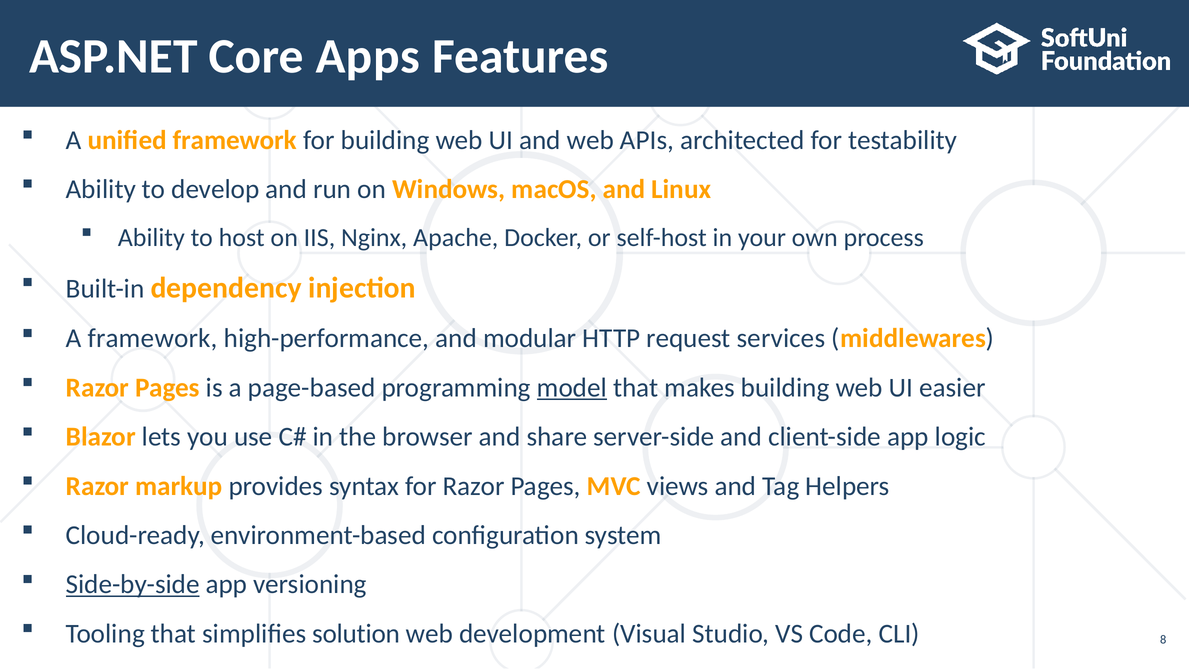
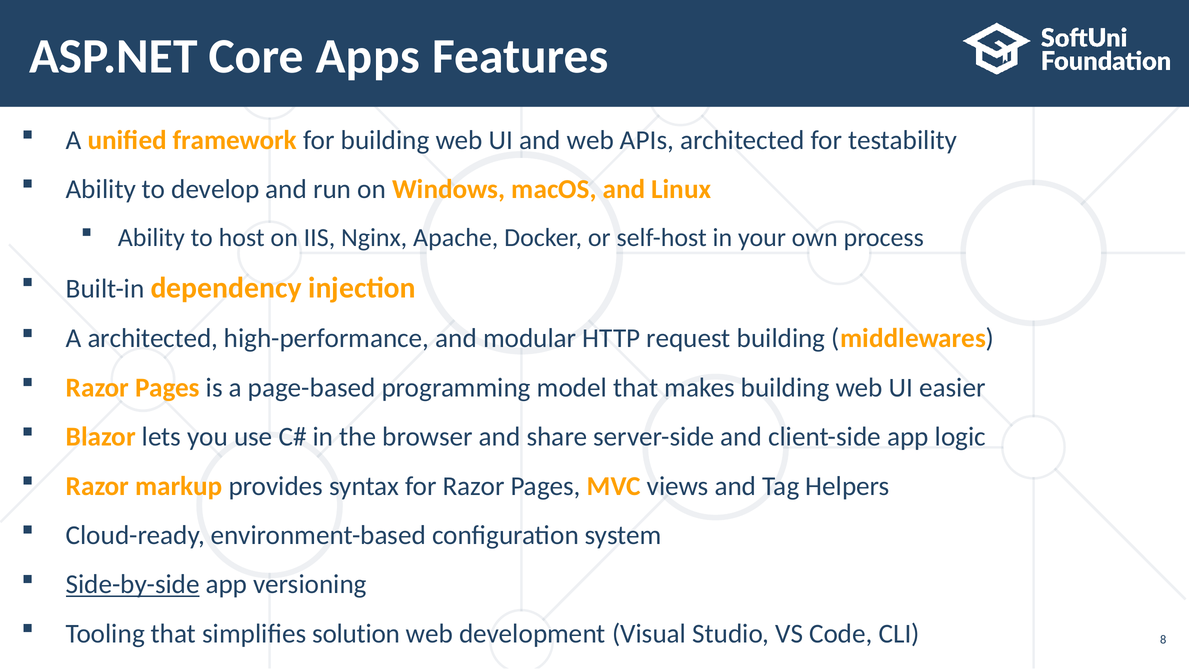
A framework: framework -> architected
request services: services -> building
model underline: present -> none
